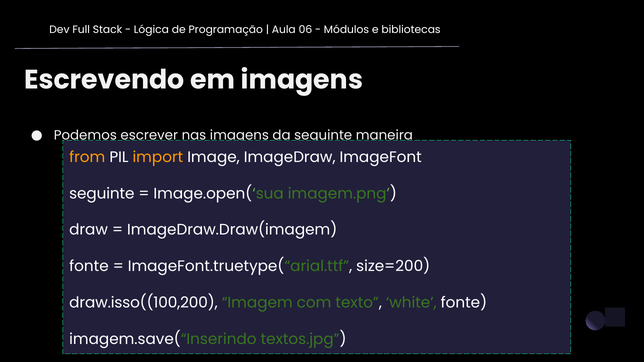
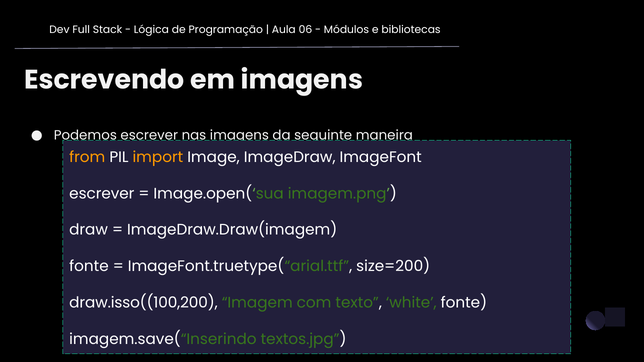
seguinte at (102, 194): seguinte -> escrever
